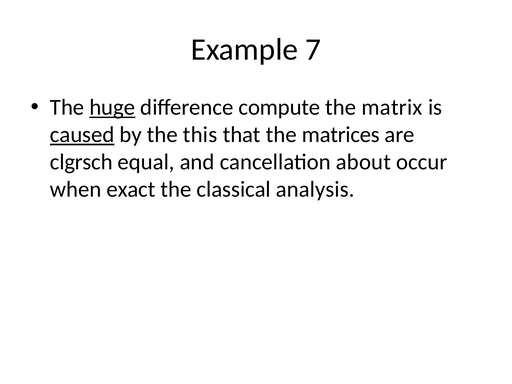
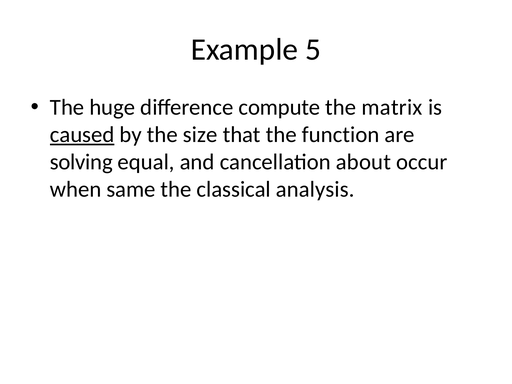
7: 7 -> 5
huge underline: present -> none
this: this -> size
matrices: matrices -> function
clgrsch: clgrsch -> solving
exact: exact -> same
